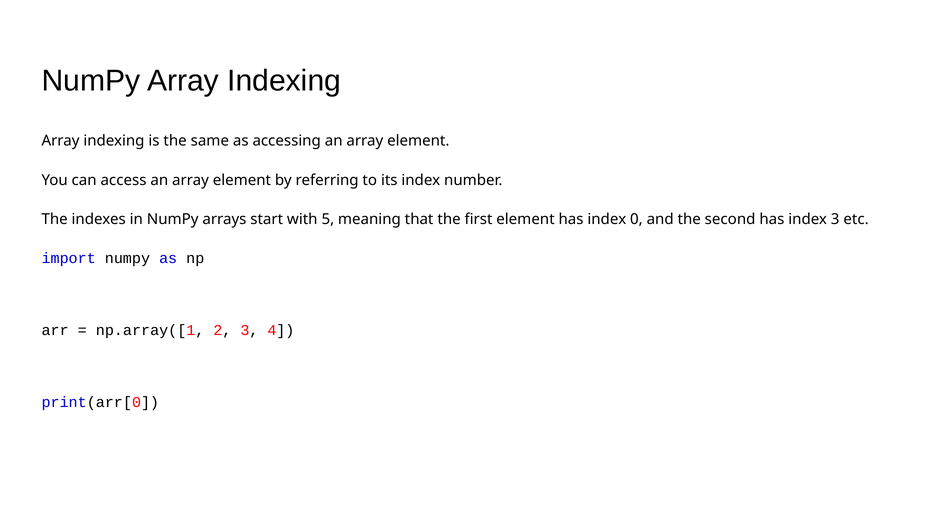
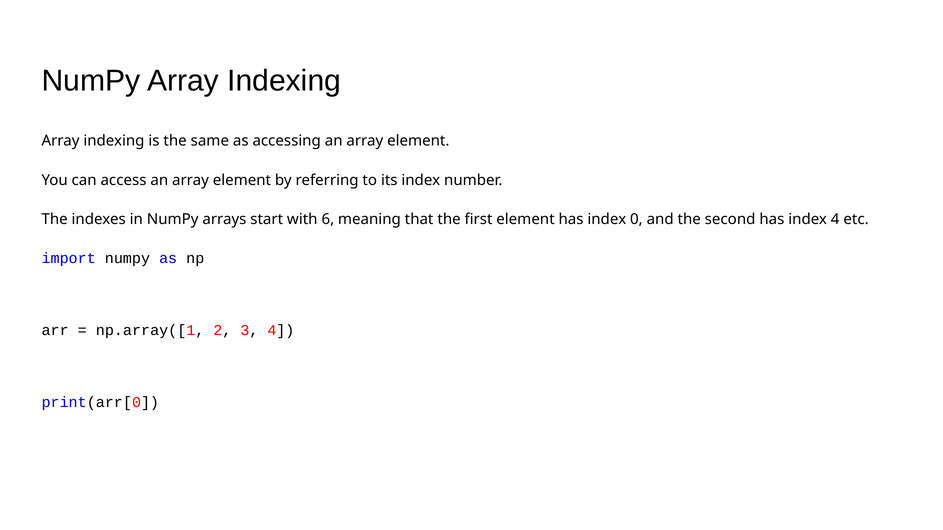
5: 5 -> 6
index 3: 3 -> 4
